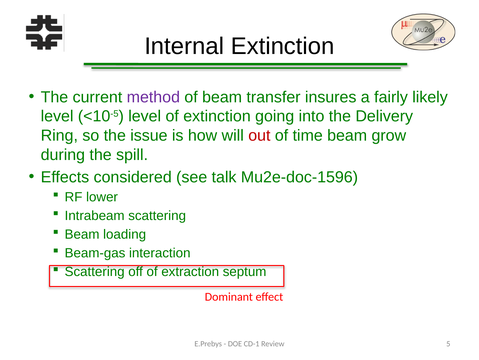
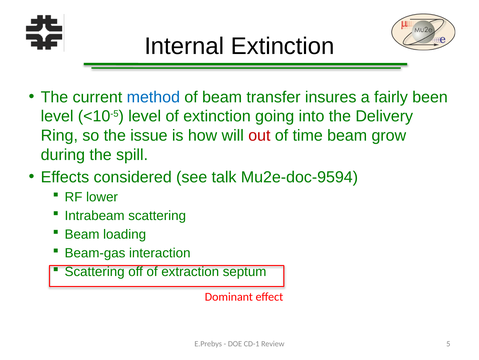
method colour: purple -> blue
likely: likely -> been
Mu2e-doc-1596: Mu2e-doc-1596 -> Mu2e-doc-9594
